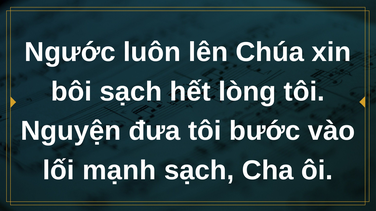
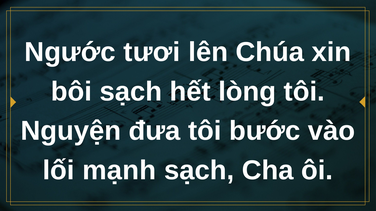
luôn: luôn -> tươi
